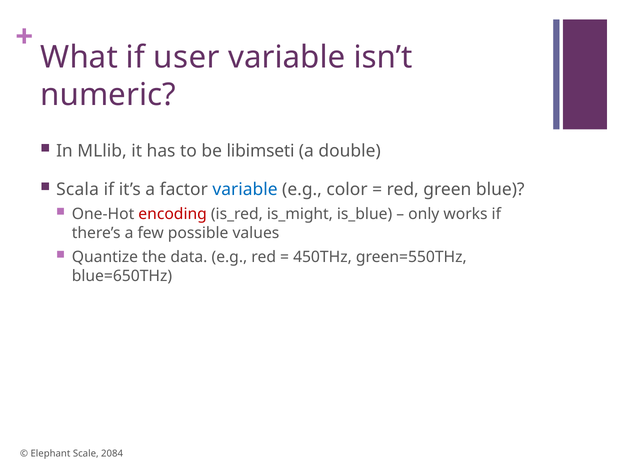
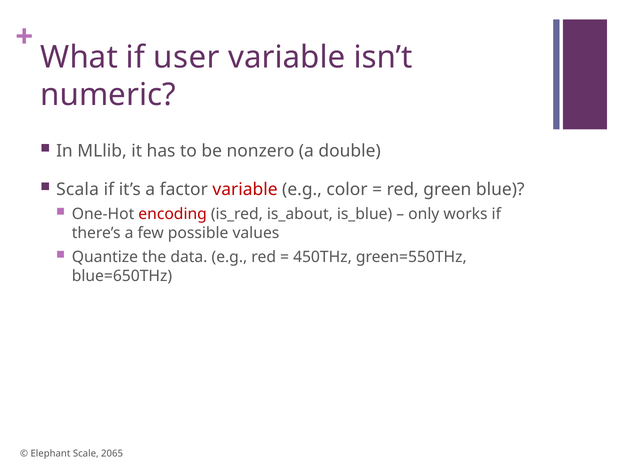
libimseti: libimseti -> nonzero
variable at (245, 189) colour: blue -> red
is_might: is_might -> is_about
2084: 2084 -> 2065
